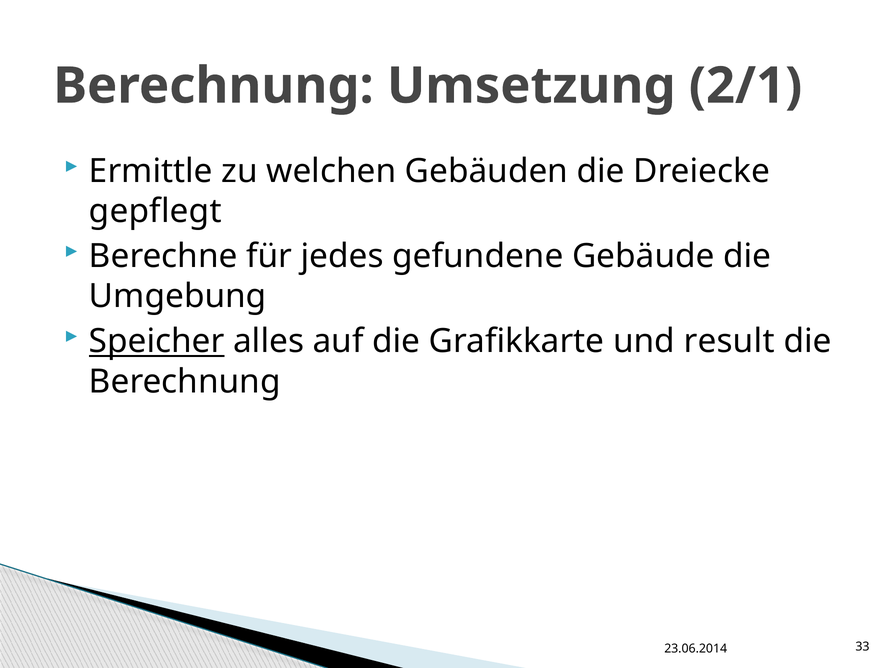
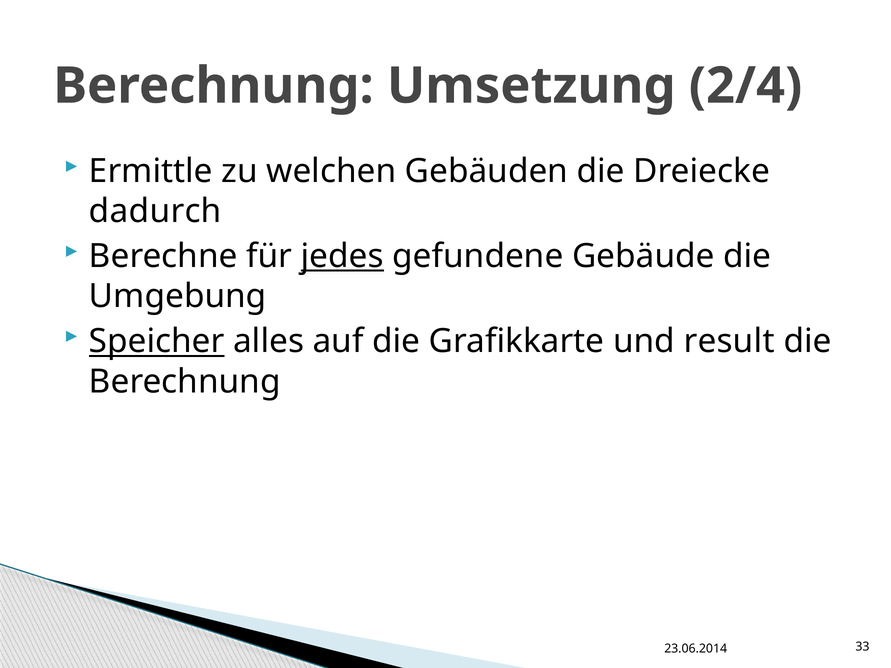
2/1: 2/1 -> 2/4
gepflegt: gepflegt -> dadurch
jedes underline: none -> present
